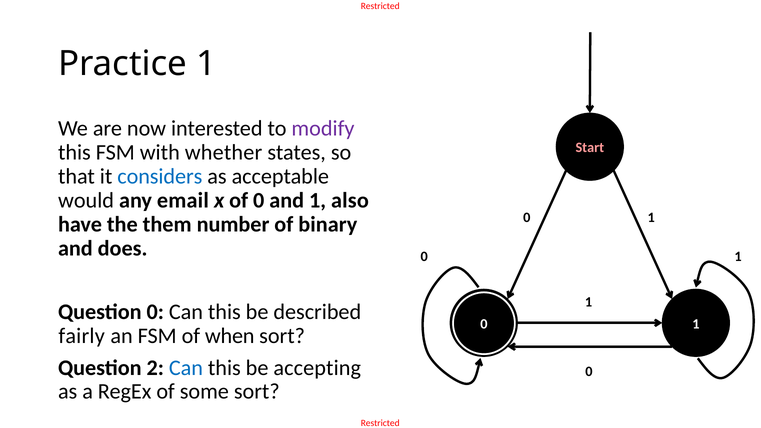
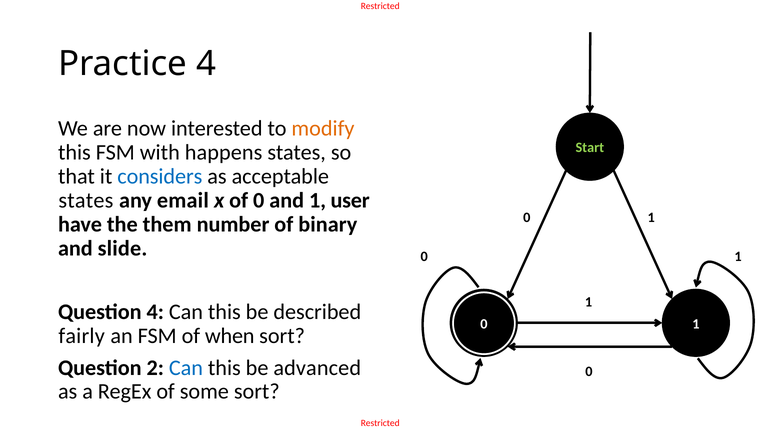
Practice 1: 1 -> 4
modify colour: purple -> orange
Start colour: pink -> light green
whether: whether -> happens
would at (86, 200): would -> states
also: also -> user
does: does -> slide
Question 0: 0 -> 4
accepting: accepting -> advanced
